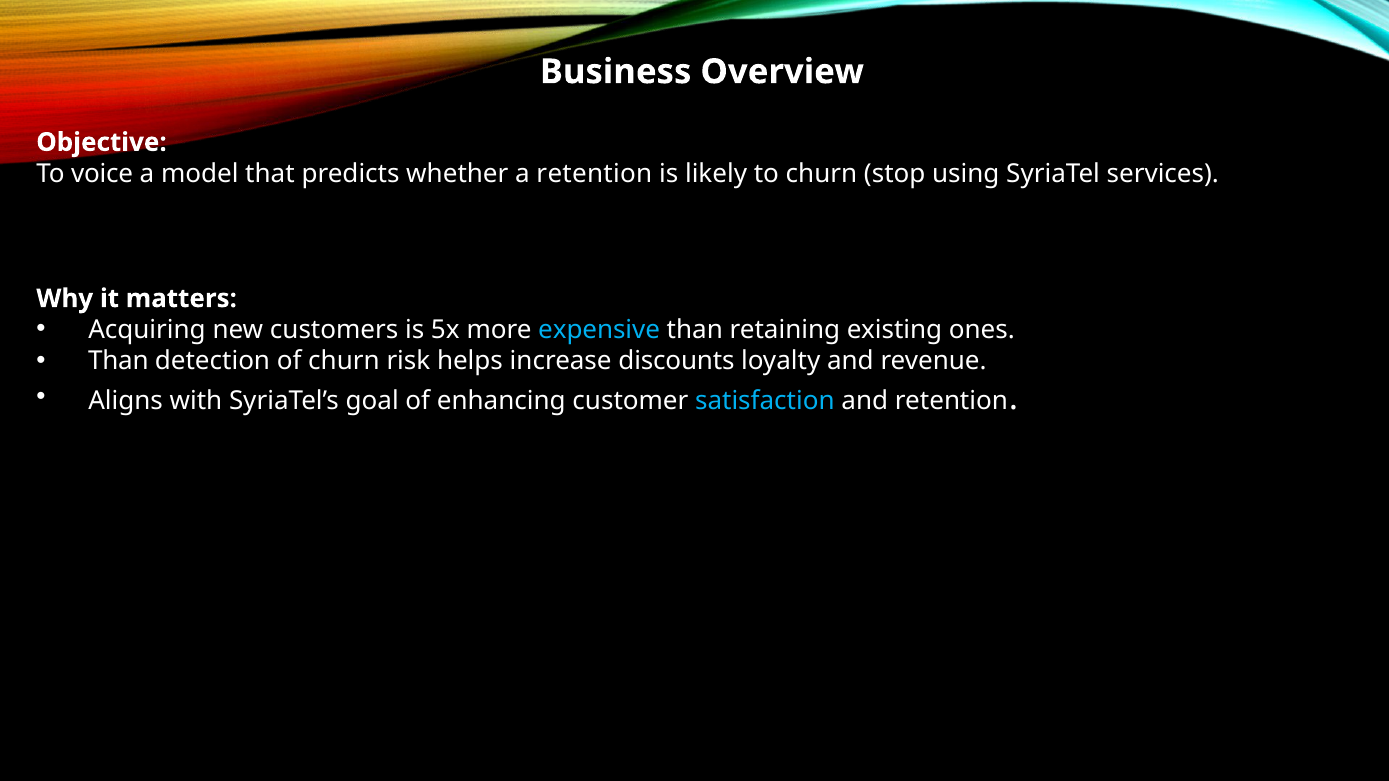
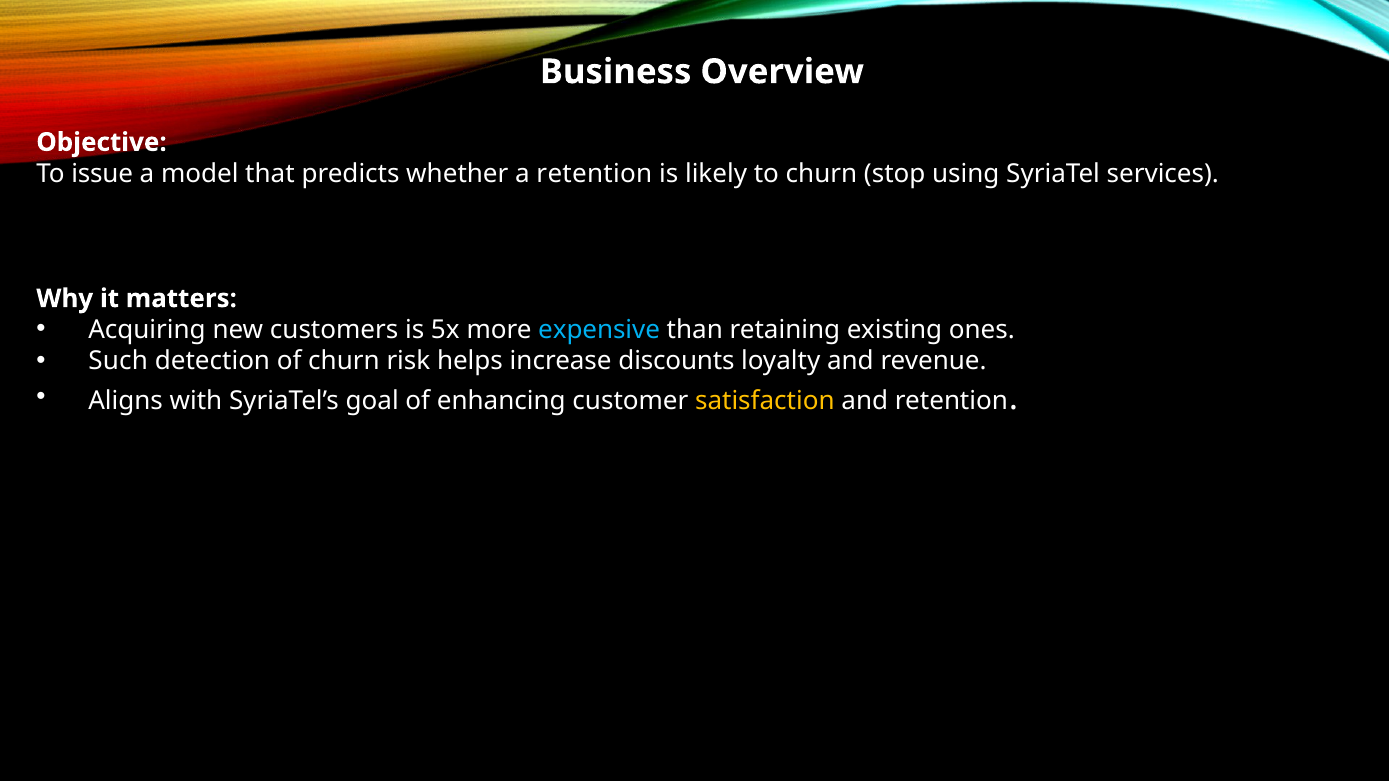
voice: voice -> issue
Than at (118, 361): Than -> Such
satisfaction colour: light blue -> yellow
